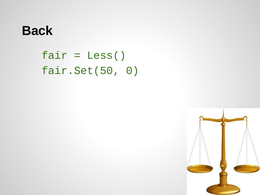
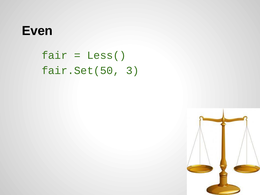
Back: Back -> Even
0: 0 -> 3
